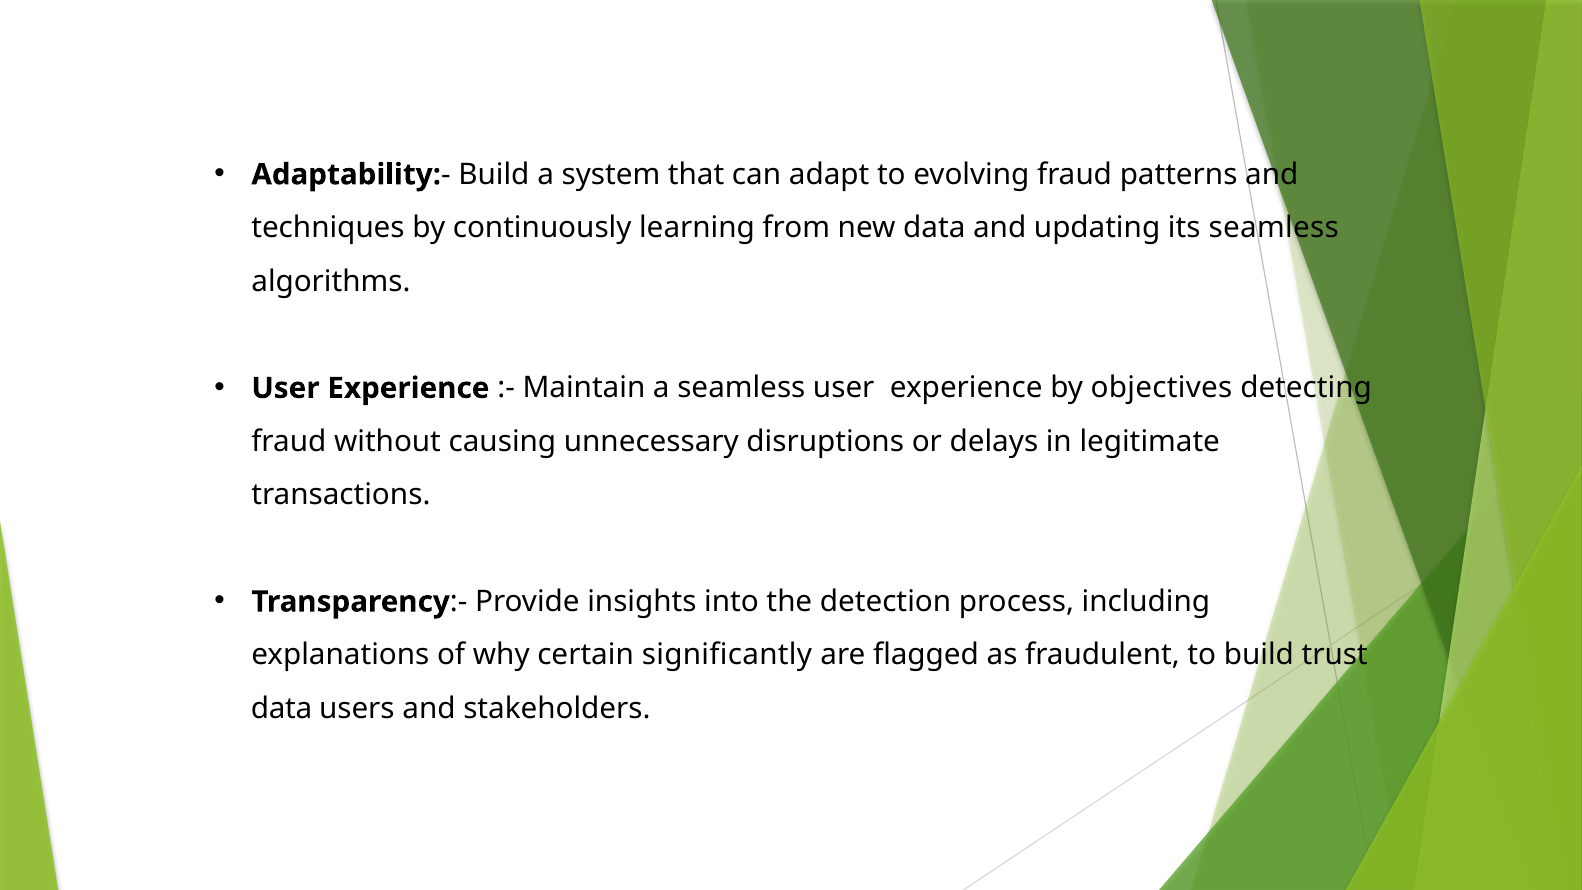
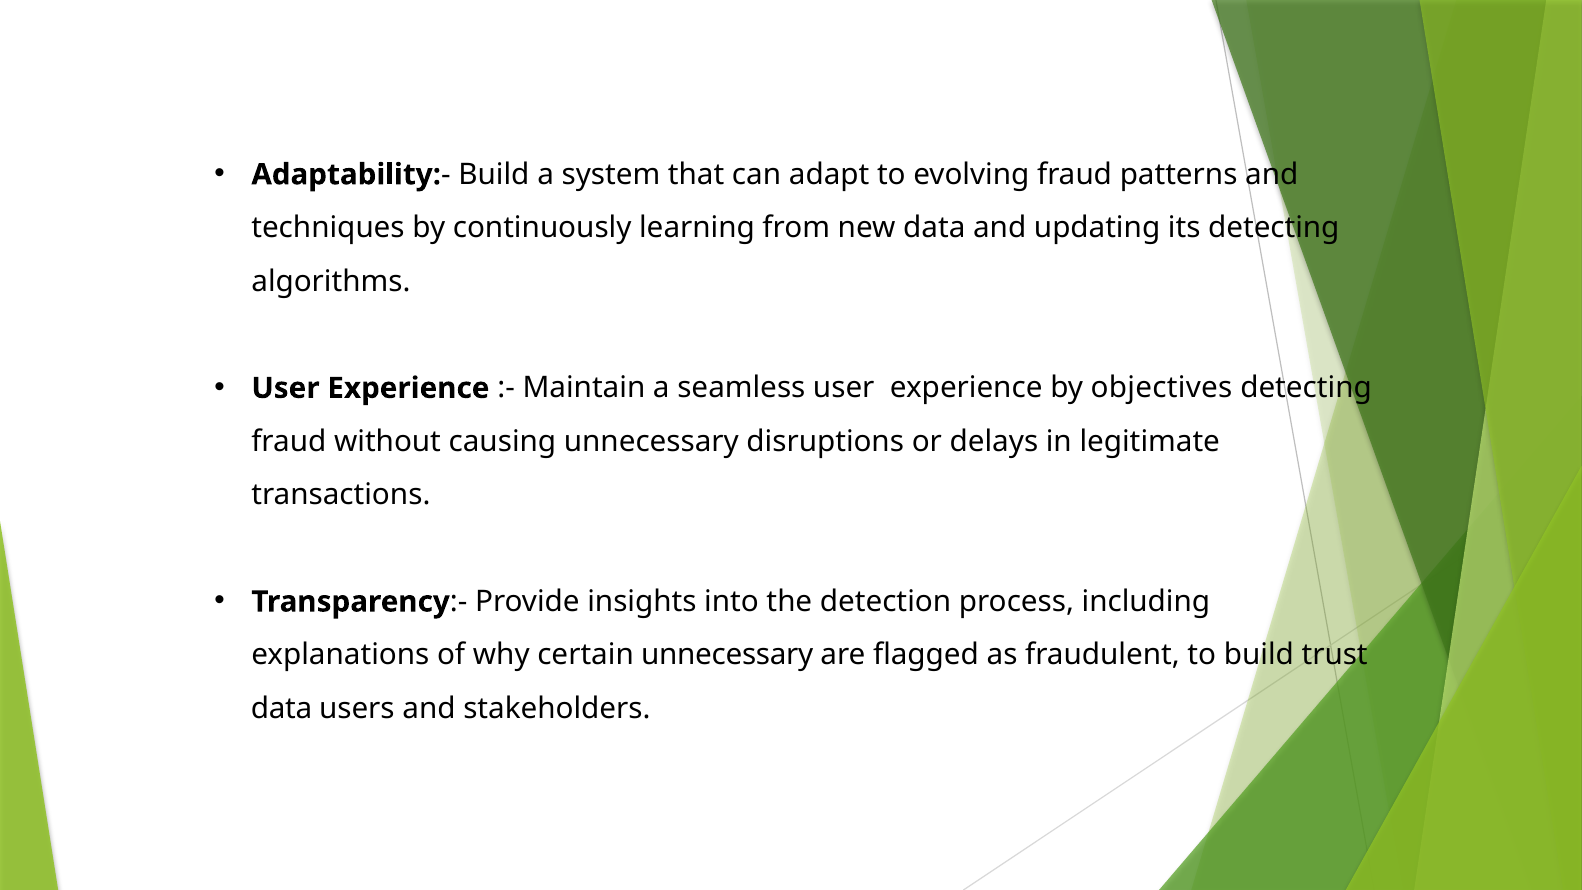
its seamless: seamless -> detecting
certain significantly: significantly -> unnecessary
